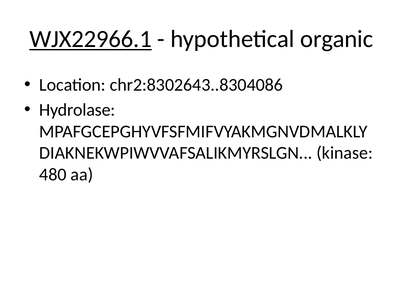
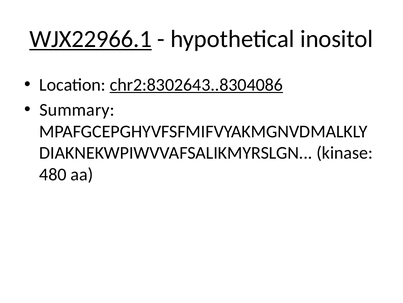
organic: organic -> inositol
chr2:8302643..8304086 underline: none -> present
Hydrolase: Hydrolase -> Summary
